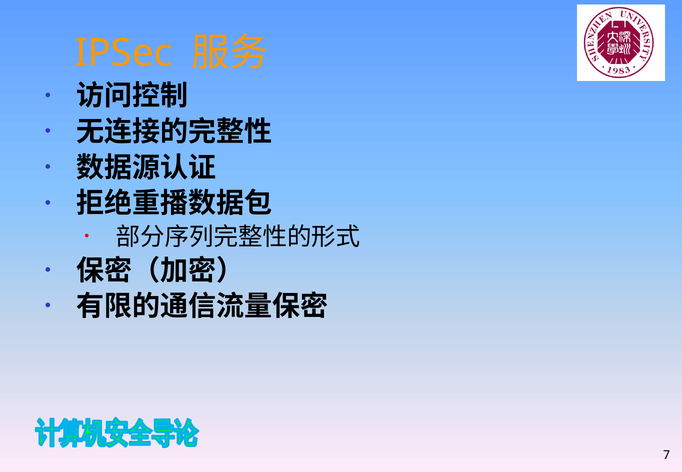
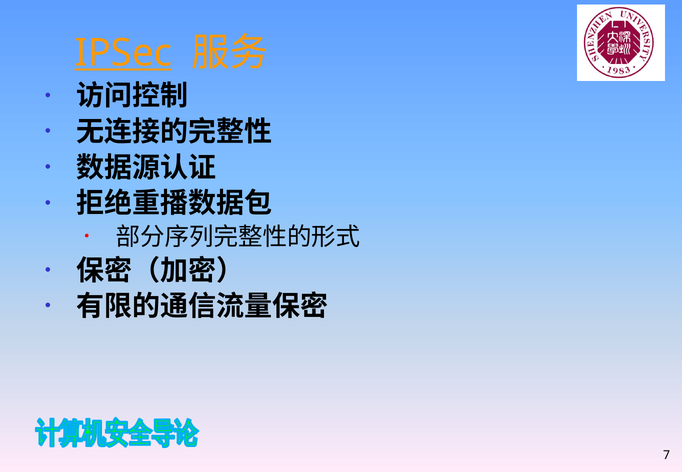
IPSec underline: none -> present
